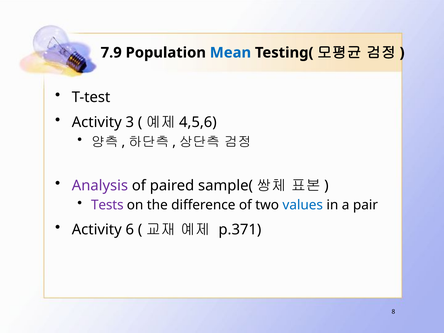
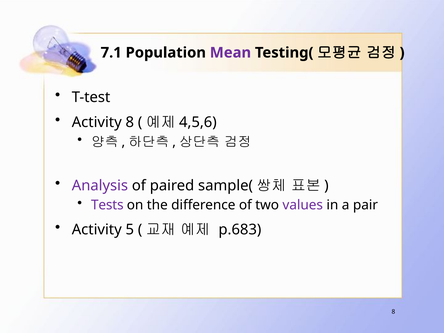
7.9: 7.9 -> 7.1
Mean colour: blue -> purple
Activity 3: 3 -> 8
values colour: blue -> purple
6: 6 -> 5
p.371: p.371 -> p.683
